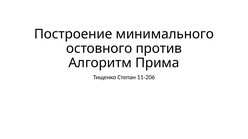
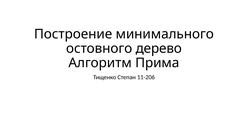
против: против -> дерево
